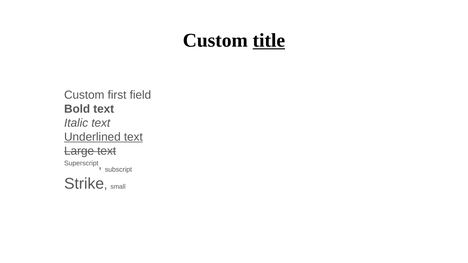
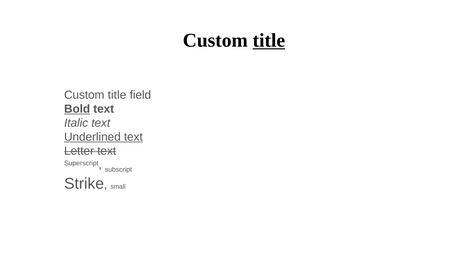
first at (117, 95): first -> title
Bold underline: none -> present
Large: Large -> Letter
